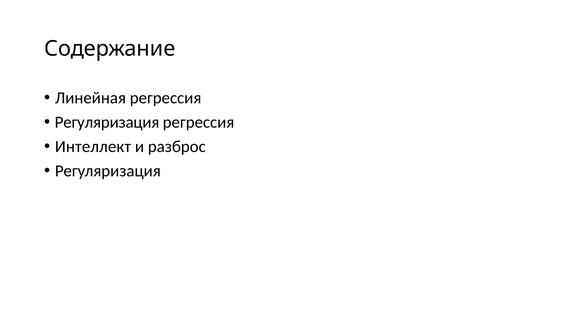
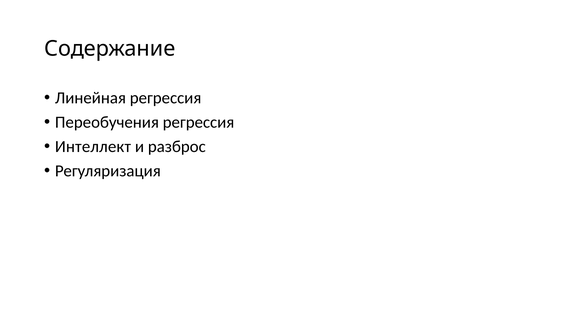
Регуляризация at (107, 122): Регуляризация -> Переобучения
